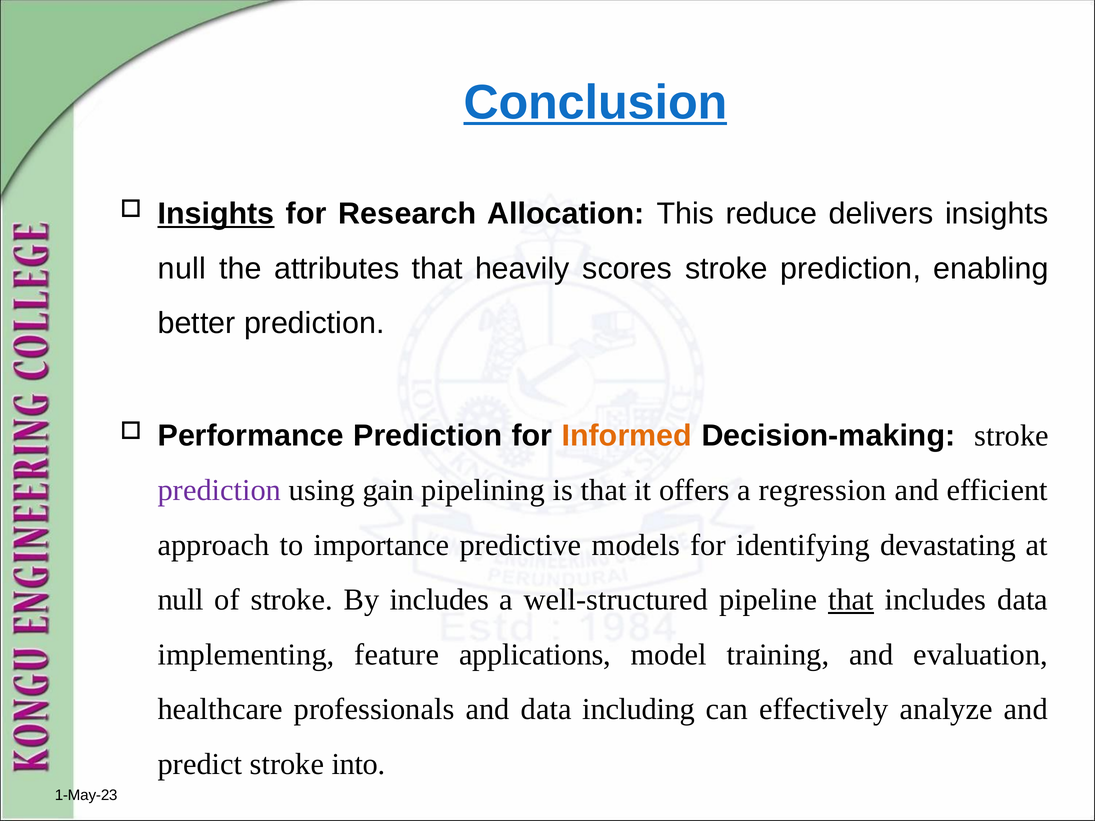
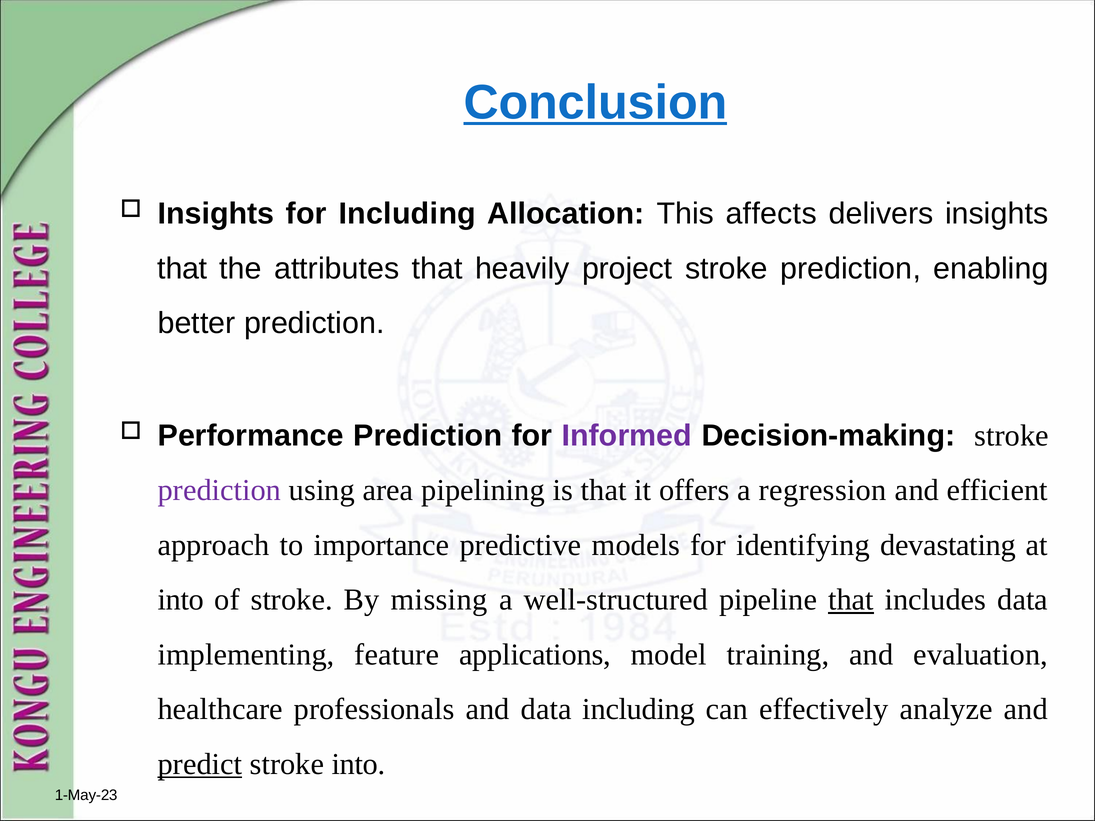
Insights at (216, 214) underline: present -> none
for Research: Research -> Including
reduce: reduce -> affects
null at (182, 269): null -> that
scores: scores -> project
Informed colour: orange -> purple
gain: gain -> area
null at (181, 600): null -> into
By includes: includes -> missing
predict underline: none -> present
